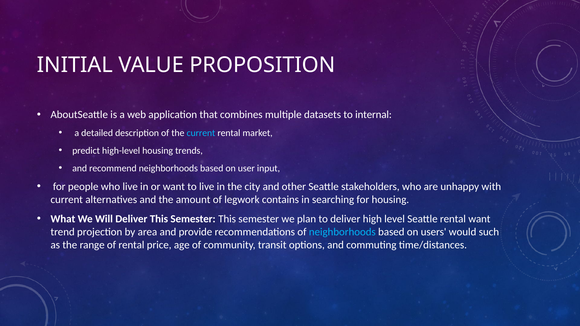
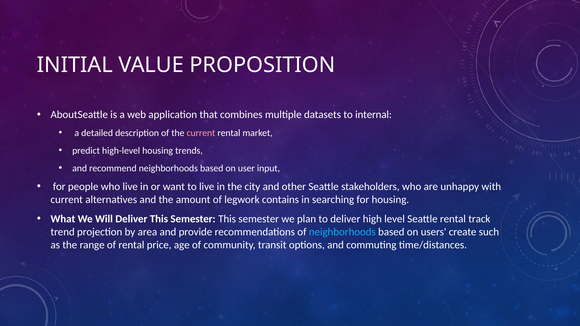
current at (201, 133) colour: light blue -> pink
rental want: want -> track
would: would -> create
